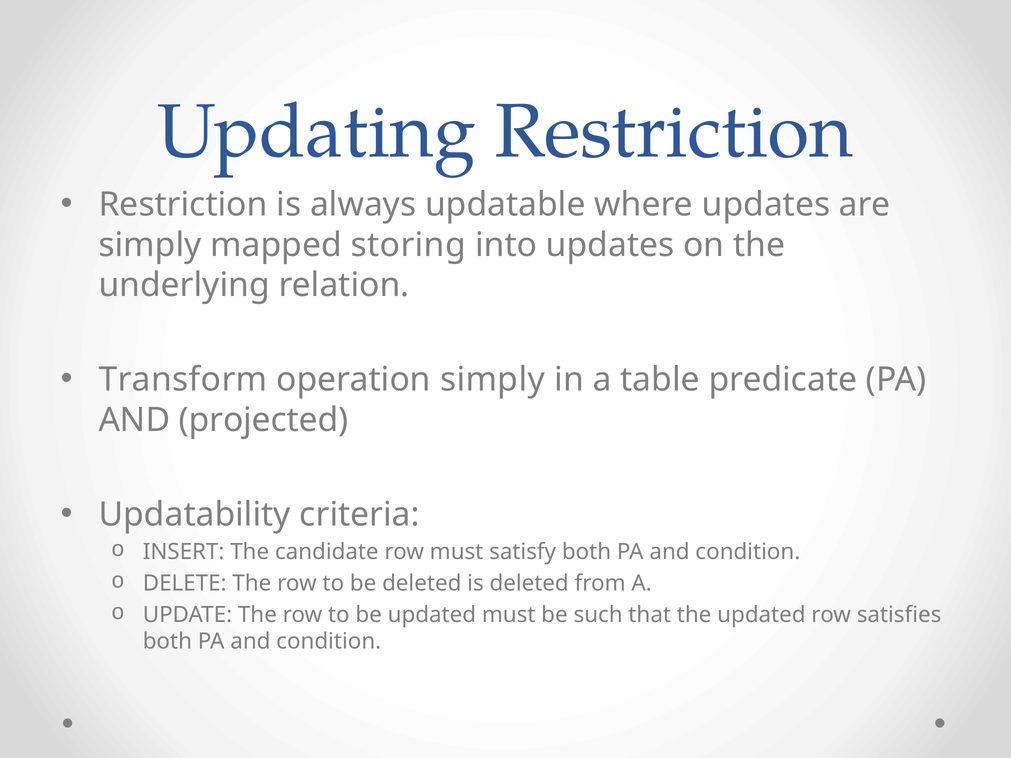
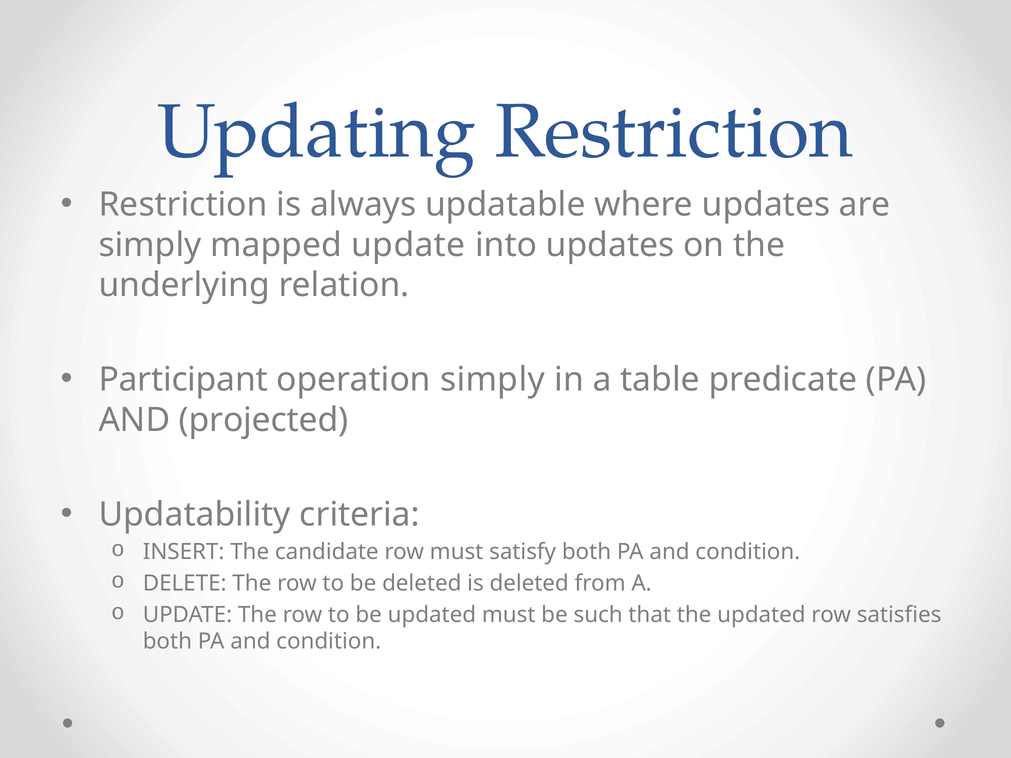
mapped storing: storing -> update
Transform: Transform -> Participant
